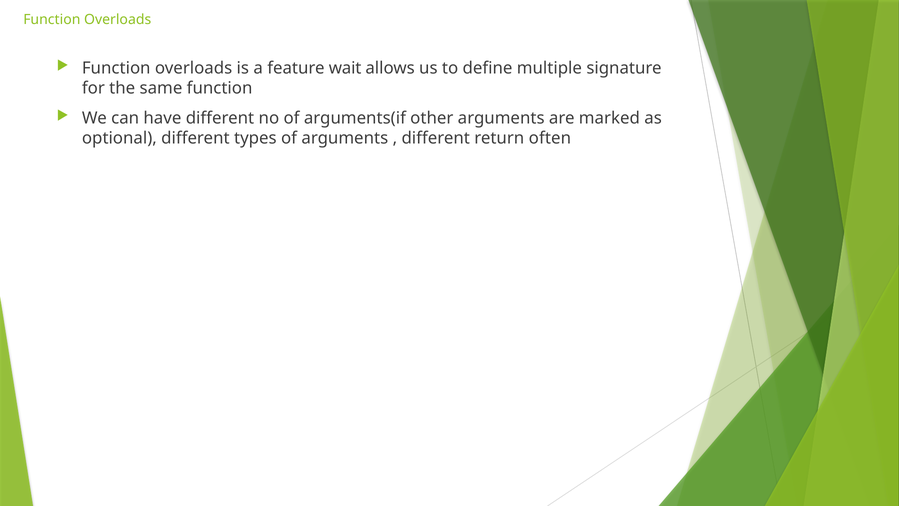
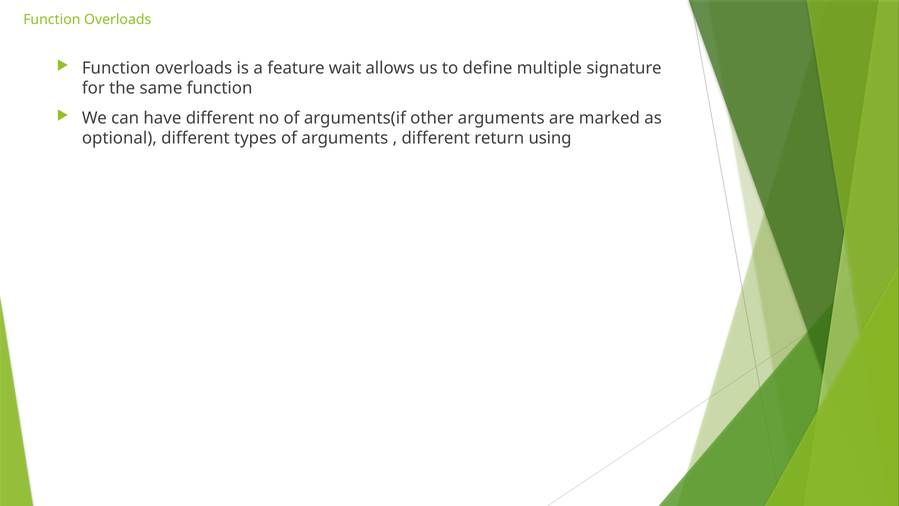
often: often -> using
